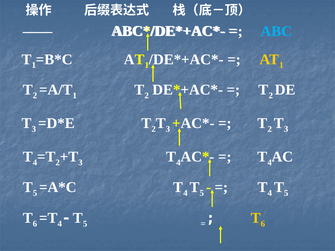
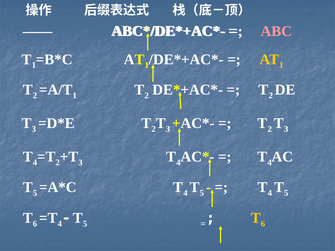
ABC colour: light blue -> pink
